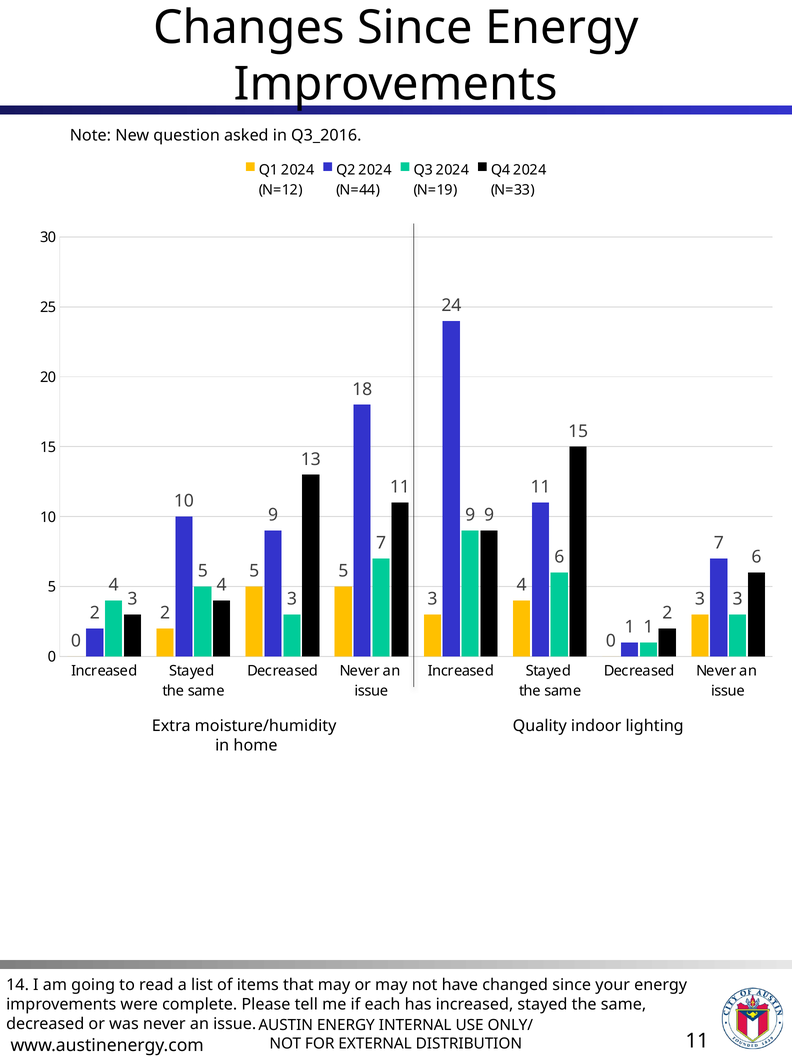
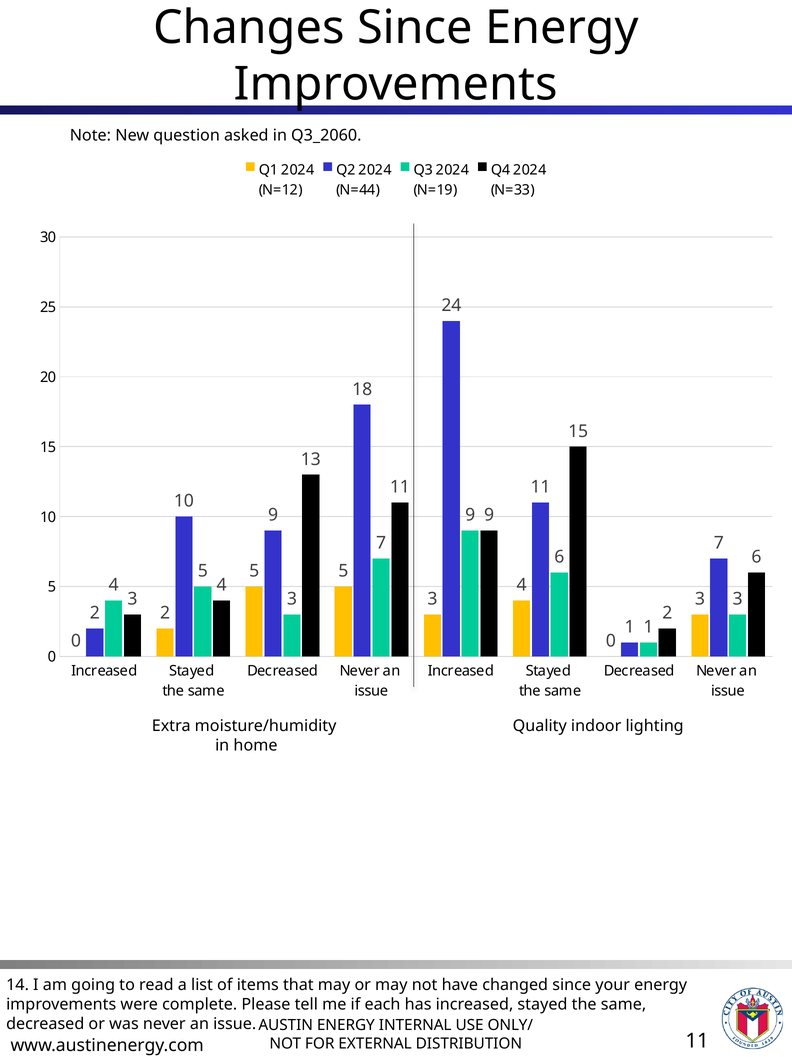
Q3_2016: Q3_2016 -> Q3_2060
